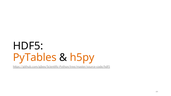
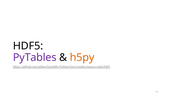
PyTables colour: orange -> purple
